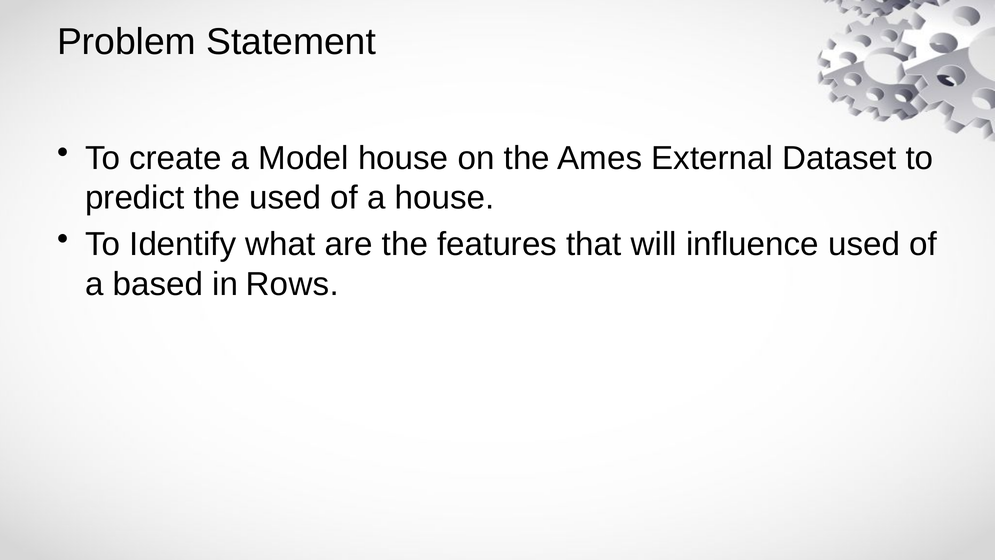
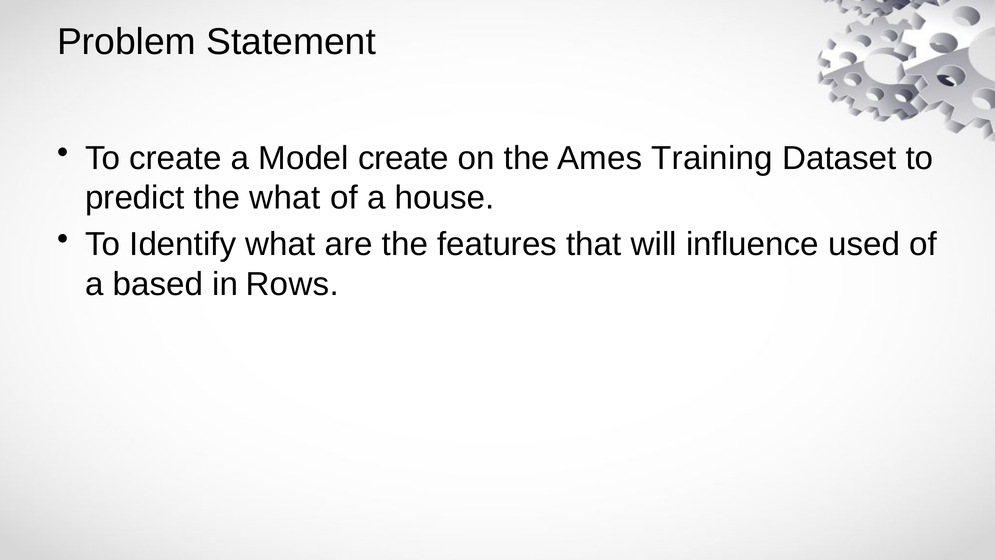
Model house: house -> create
External: External -> Training
the used: used -> what
